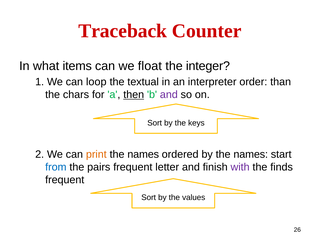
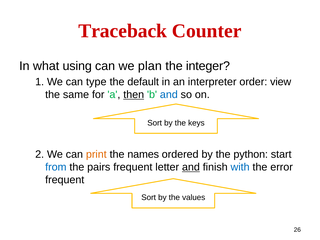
items: items -> using
float: float -> plan
loop: loop -> type
textual: textual -> default
than: than -> view
chars: chars -> same
and at (169, 95) colour: purple -> blue
by the names: names -> python
and at (191, 167) underline: none -> present
with colour: purple -> blue
finds: finds -> error
